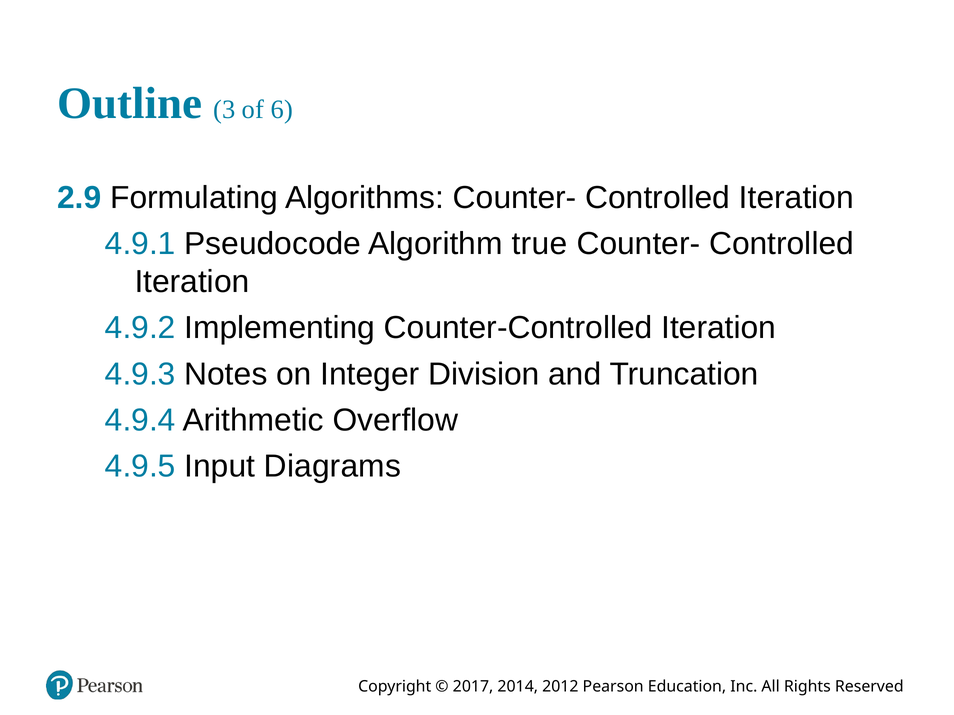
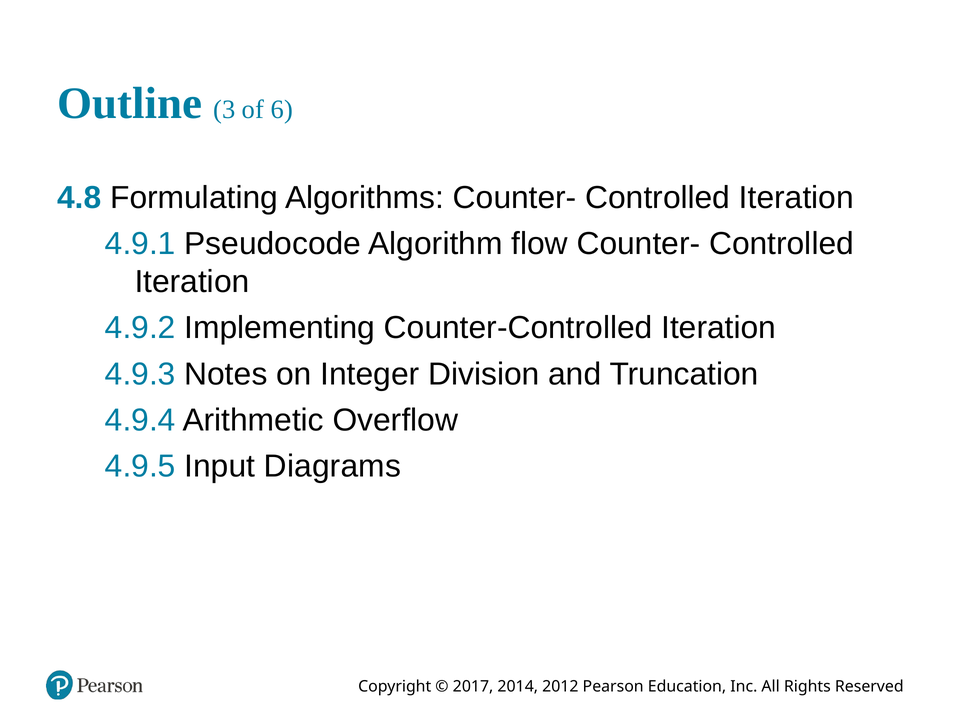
2.9: 2.9 -> 4.8
true: true -> flow
